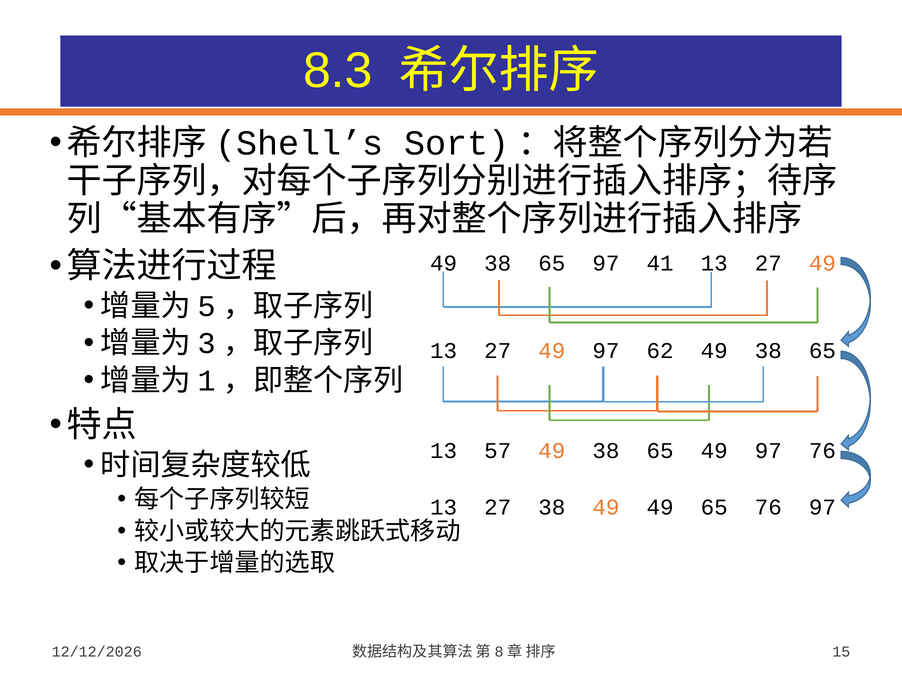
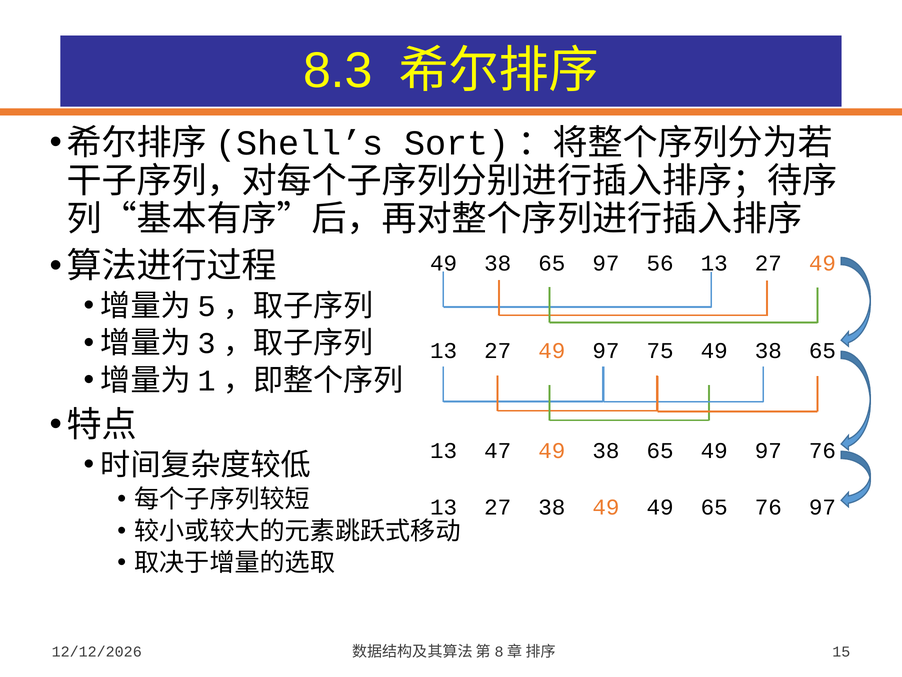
41: 41 -> 56
62: 62 -> 75
57: 57 -> 47
